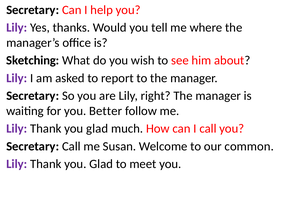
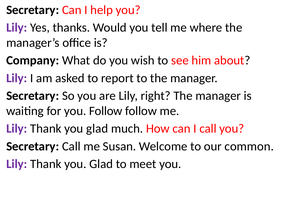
Sketching: Sketching -> Company
you Better: Better -> Follow
